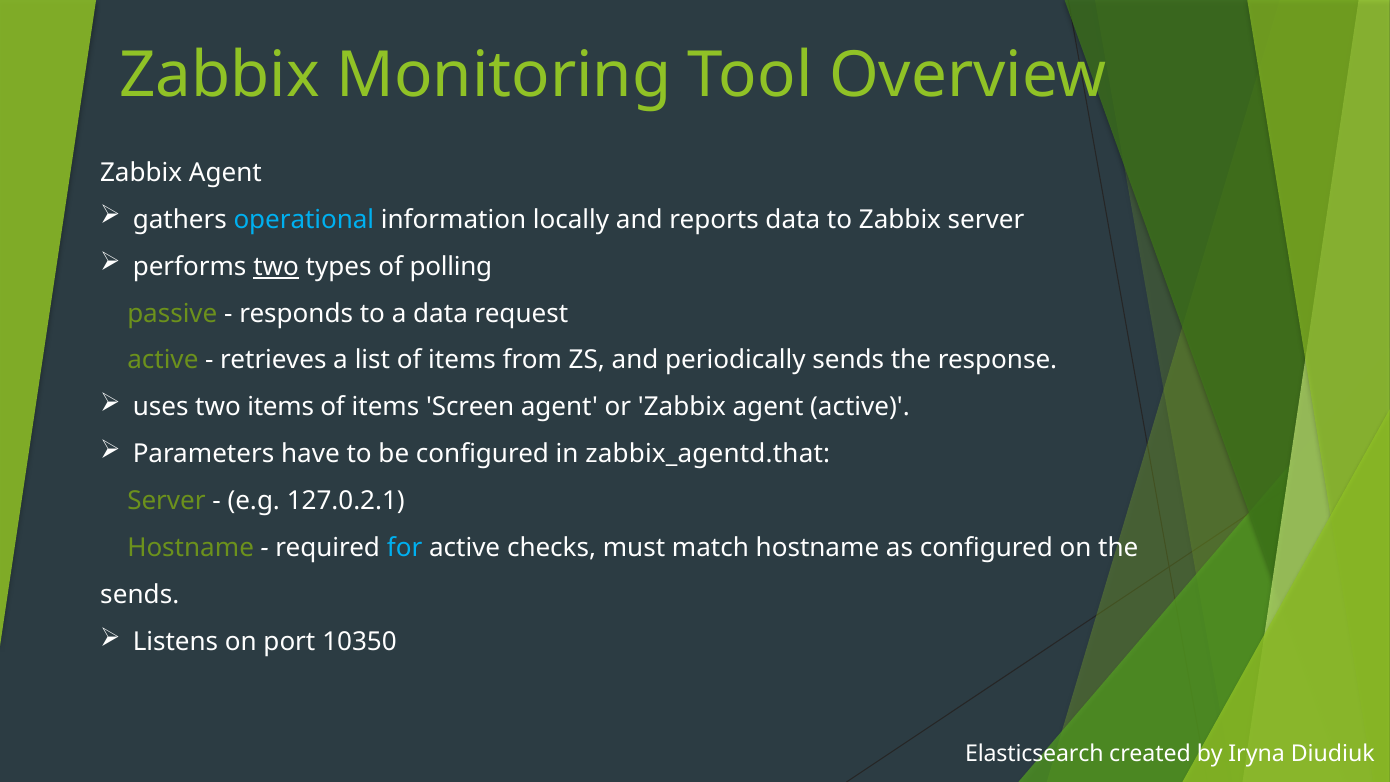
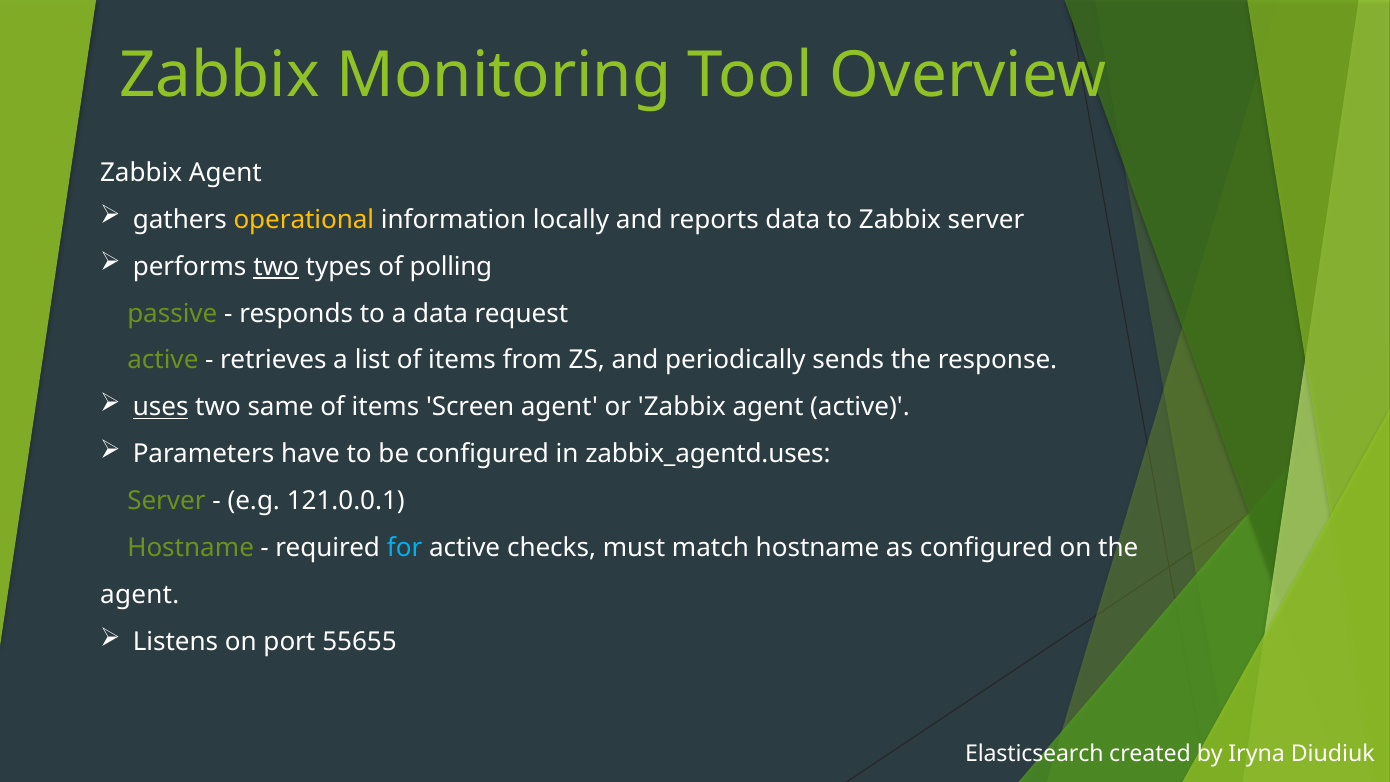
operational colour: light blue -> yellow
uses underline: none -> present
two items: items -> same
zabbix_agentd.that: zabbix_agentd.that -> zabbix_agentd.uses
127.0.2.1: 127.0.2.1 -> 121.0.0.1
sends at (140, 595): sends -> agent
10350: 10350 -> 55655
